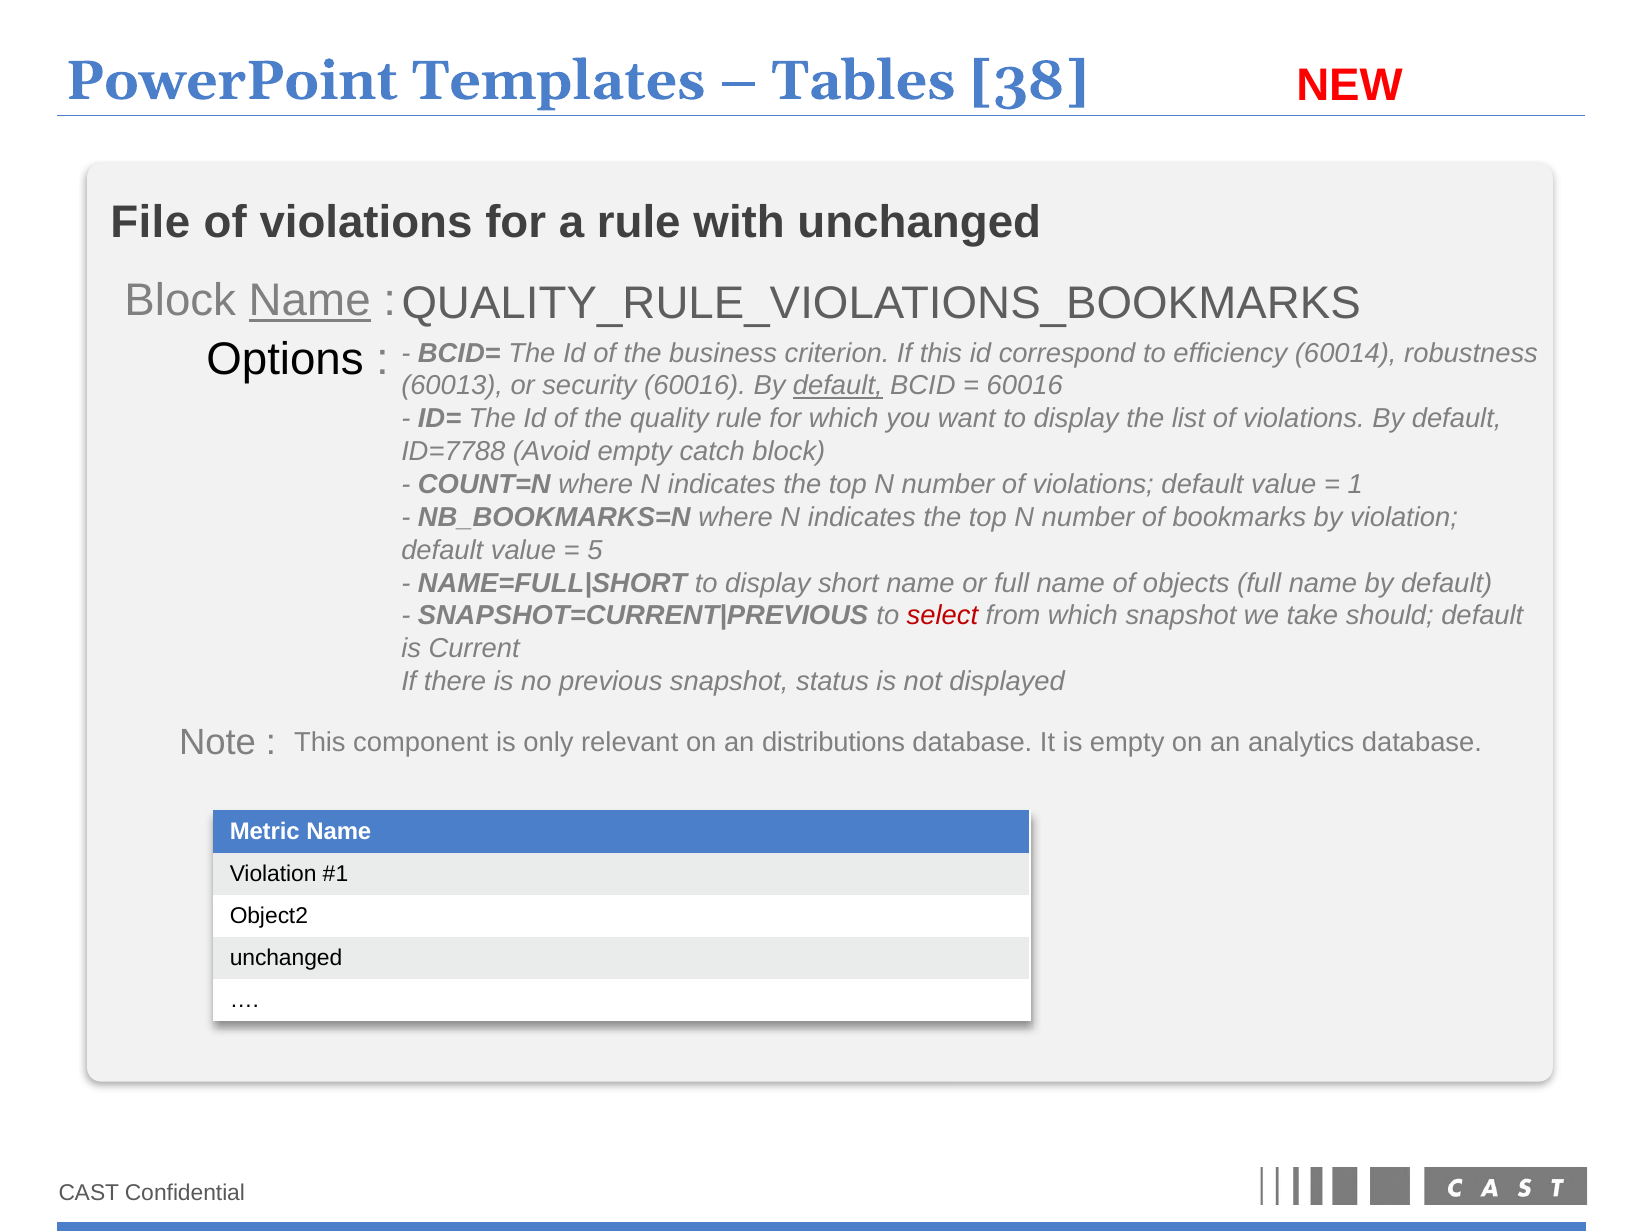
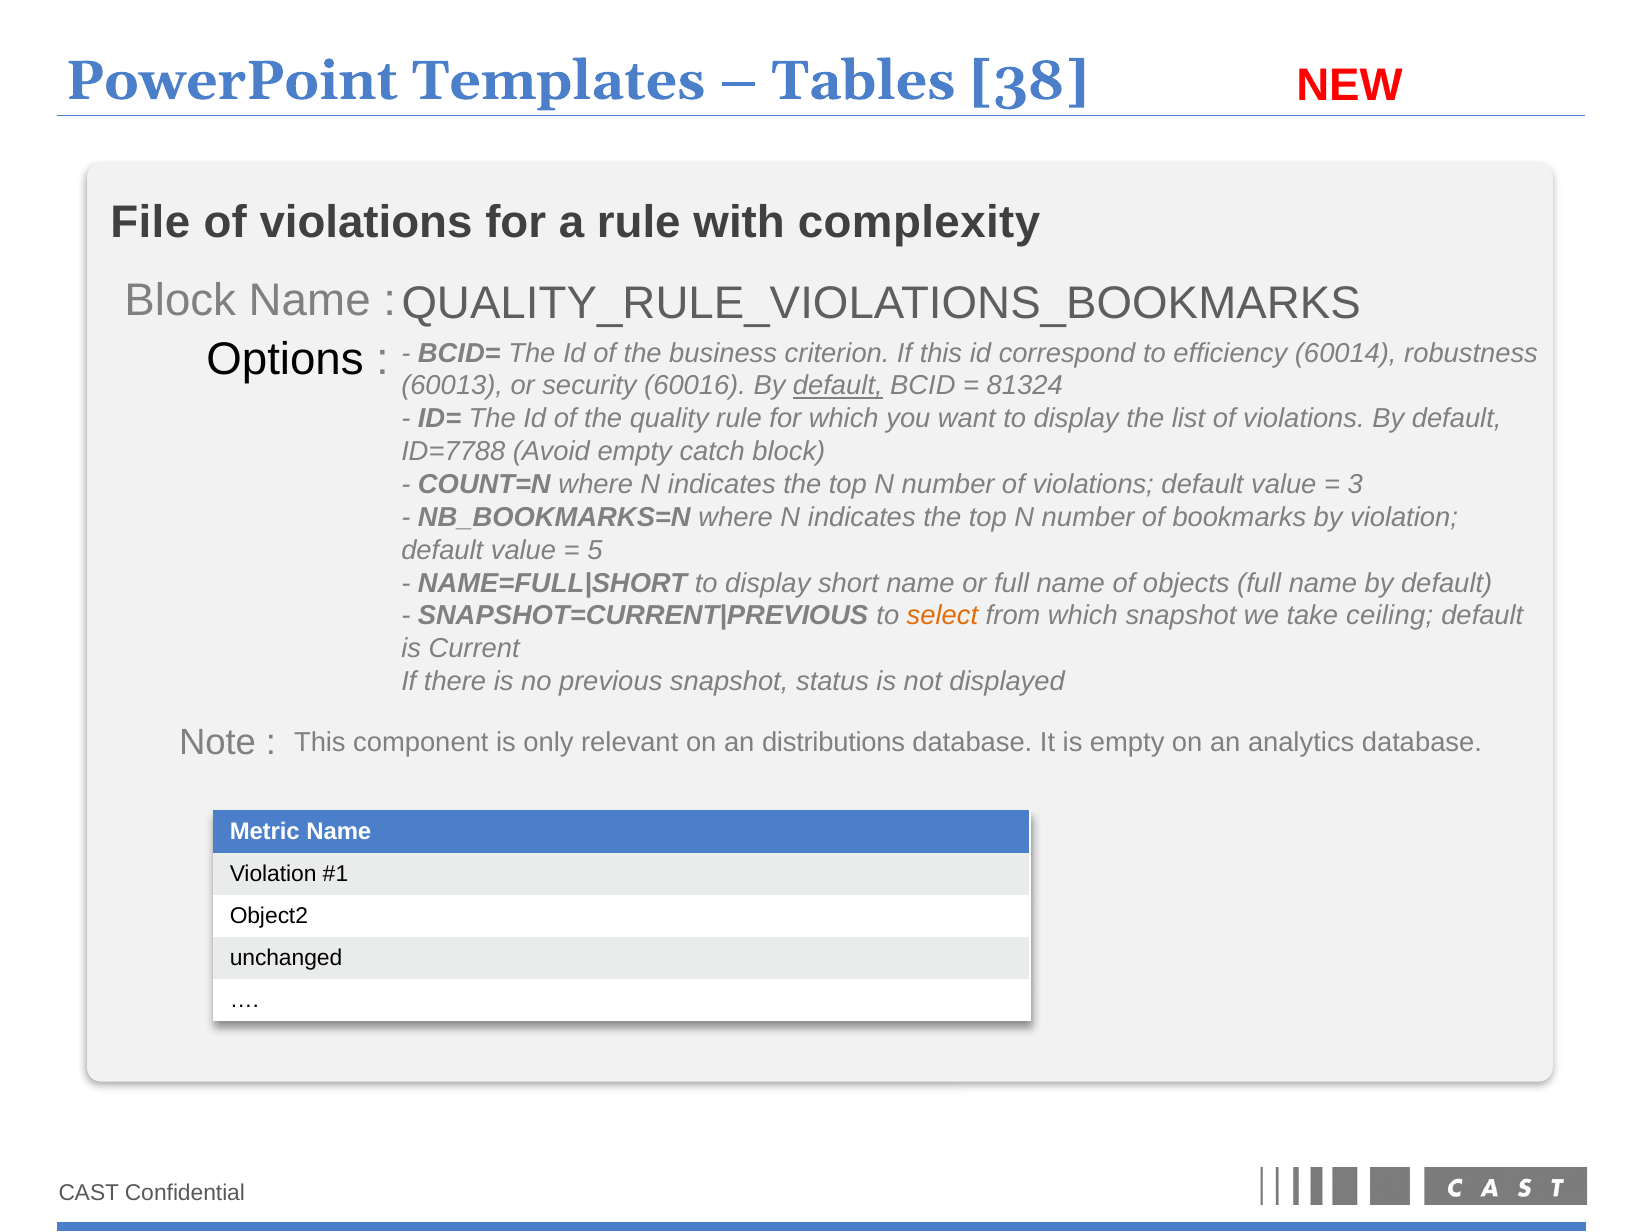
with unchanged: unchanged -> complexity
Name at (310, 301) underline: present -> none
60016 at (1025, 386): 60016 -> 81324
1: 1 -> 3
select colour: red -> orange
should: should -> ceiling
